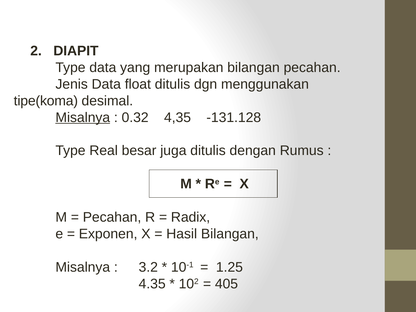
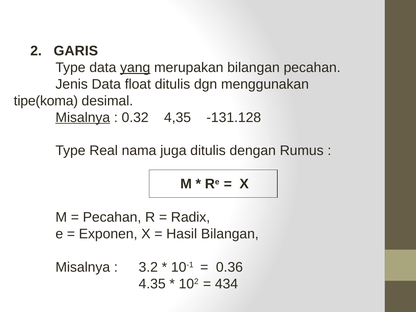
DIAPIT: DIAPIT -> GARIS
yang underline: none -> present
besar: besar -> nama
1.25: 1.25 -> 0.36
405: 405 -> 434
